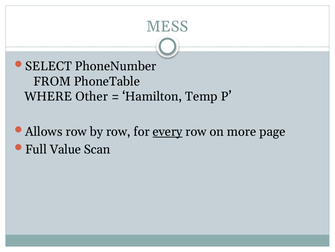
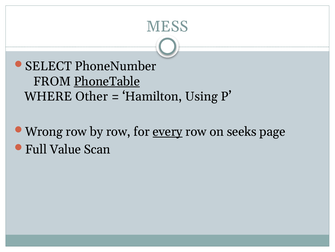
PhoneTable underline: none -> present
Temp: Temp -> Using
Allows: Allows -> Wrong
more: more -> seeks
